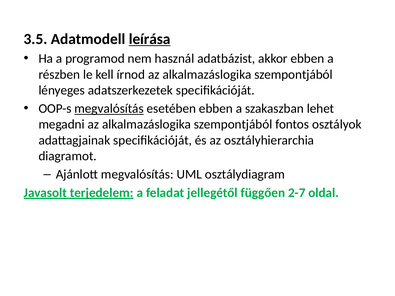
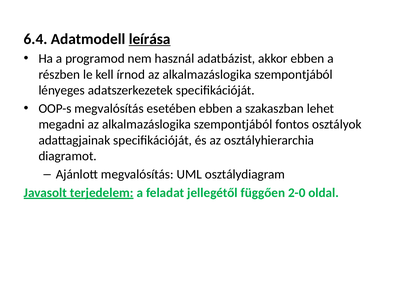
3.5: 3.5 -> 6.4
megvalósítás at (109, 109) underline: present -> none
2-7: 2-7 -> 2-0
